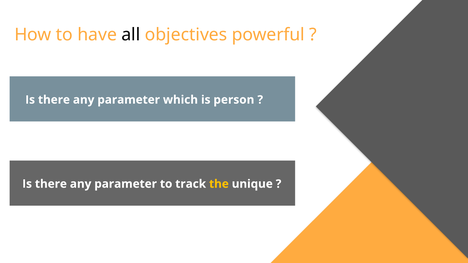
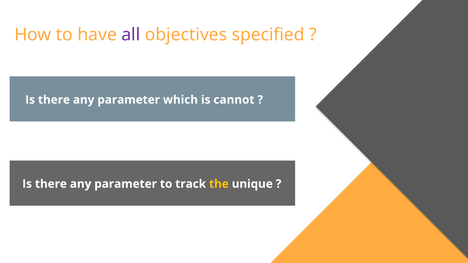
all colour: black -> purple
powerful: powerful -> specified
person: person -> cannot
